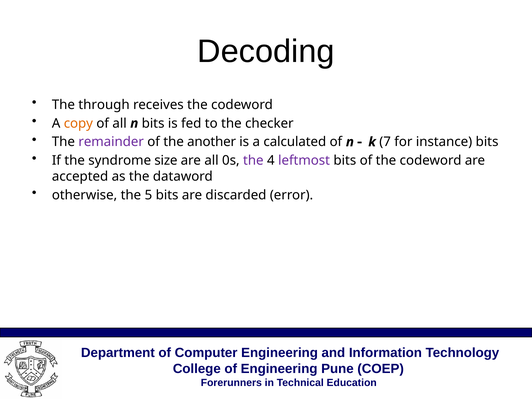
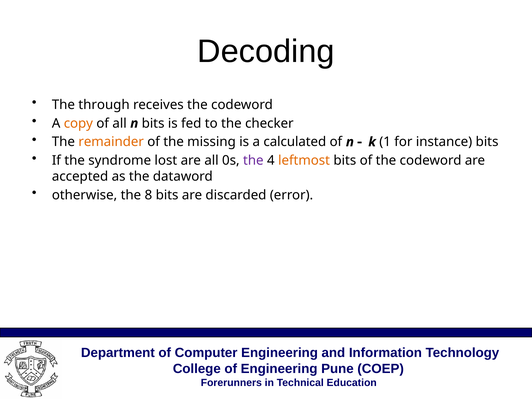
remainder colour: purple -> orange
another: another -> missing
7: 7 -> 1
size: size -> lost
leftmost colour: purple -> orange
5: 5 -> 8
